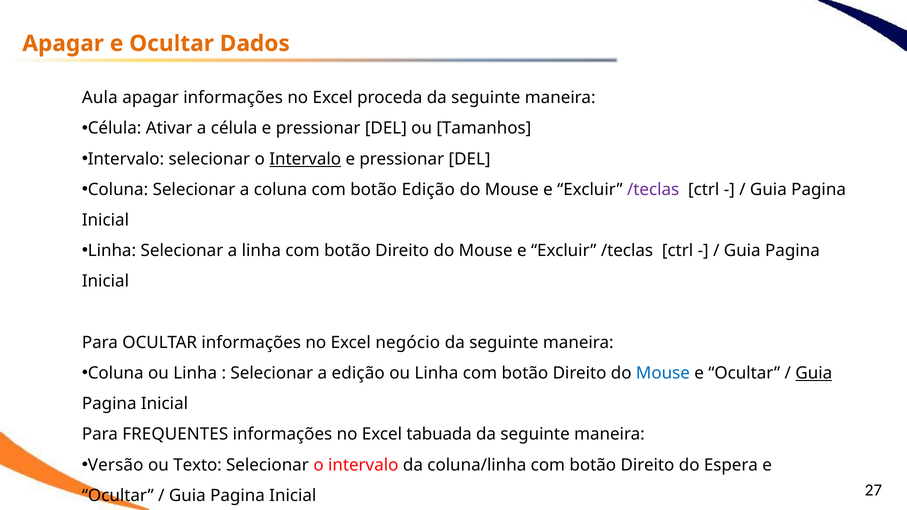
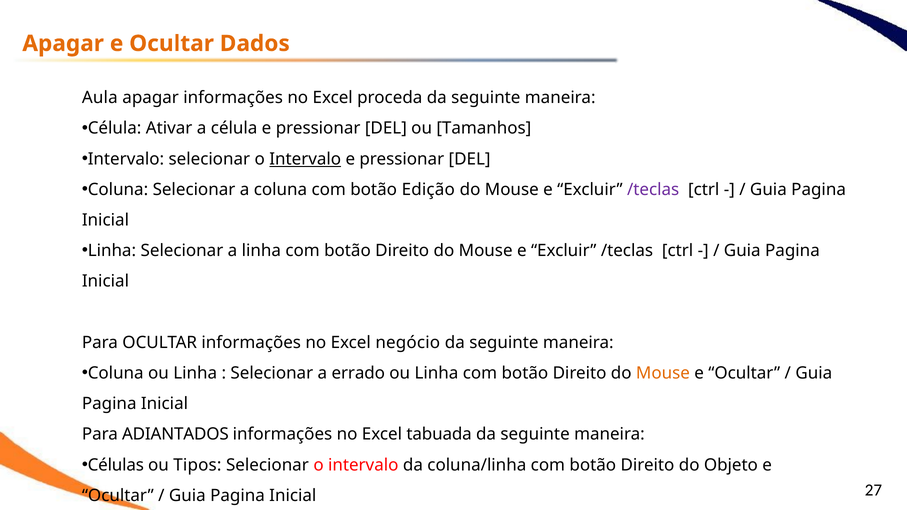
a edição: edição -> errado
Mouse at (663, 373) colour: blue -> orange
Guia at (814, 373) underline: present -> none
FREQUENTES: FREQUENTES -> ADIANTADOS
Versão: Versão -> Células
Texto: Texto -> Tipos
Espera: Espera -> Objeto
